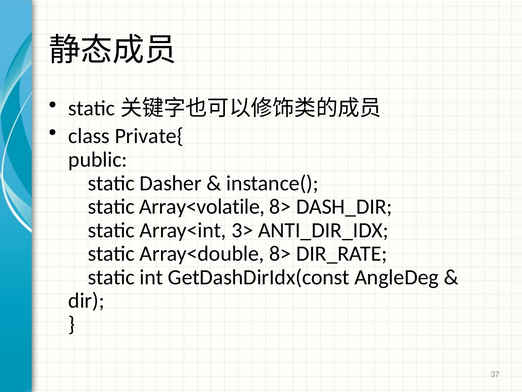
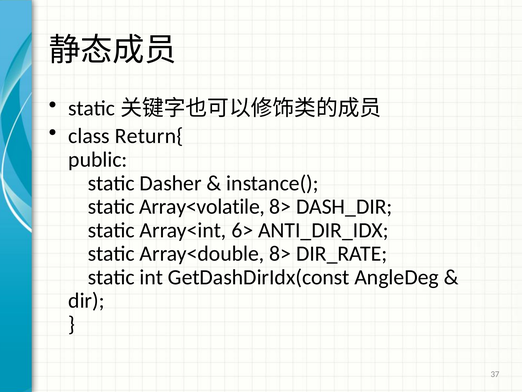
Private{: Private{ -> Return{
3>: 3> -> 6>
